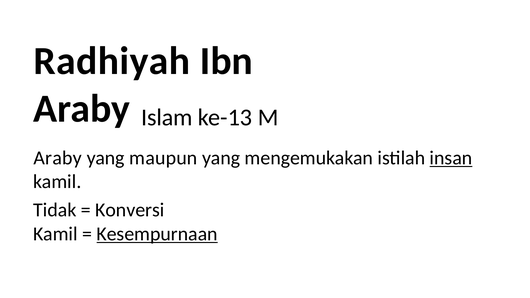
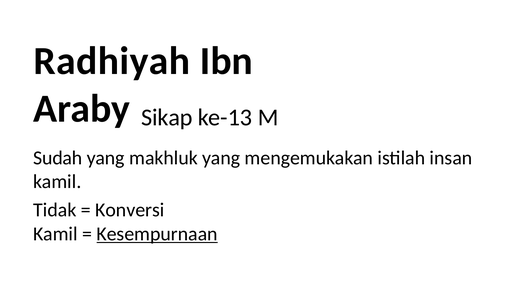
Islam: Islam -> Sikap
Araby at (58, 158): Araby -> Sudah
maupun: maupun -> makhluk
insan underline: present -> none
